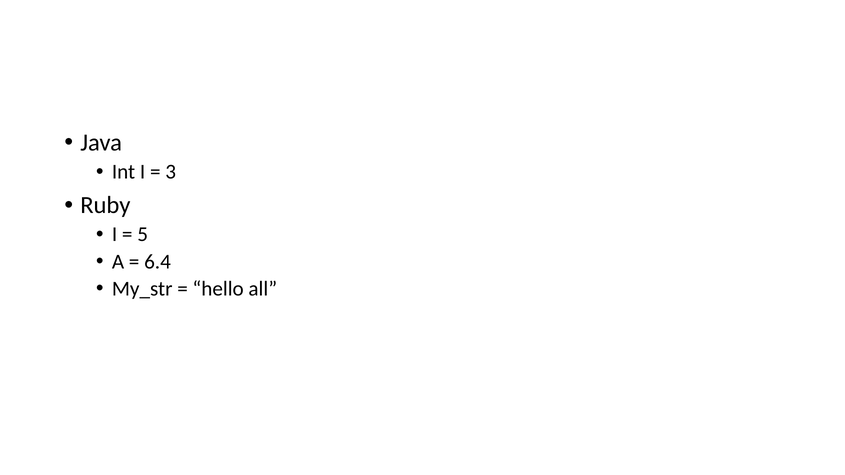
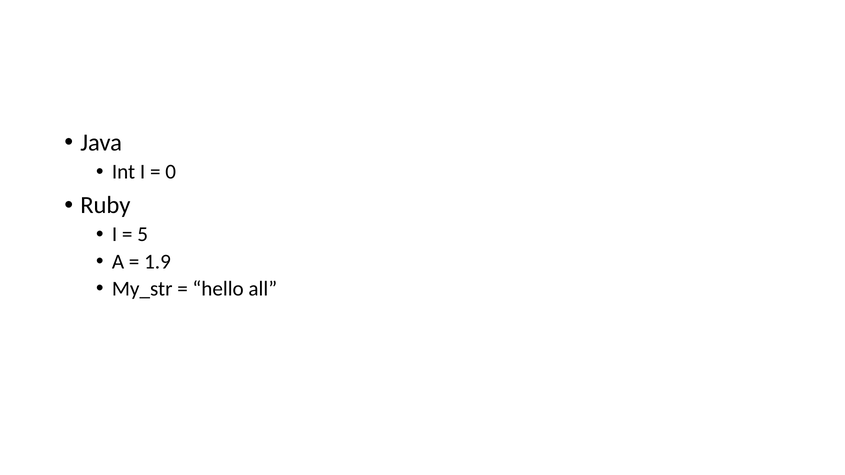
3: 3 -> 0
6.4: 6.4 -> 1.9
